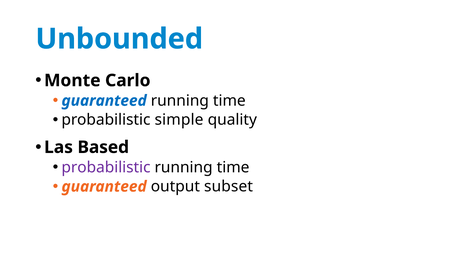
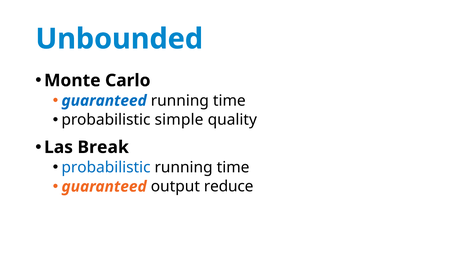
Based: Based -> Break
probabilistic at (106, 167) colour: purple -> blue
subset: subset -> reduce
